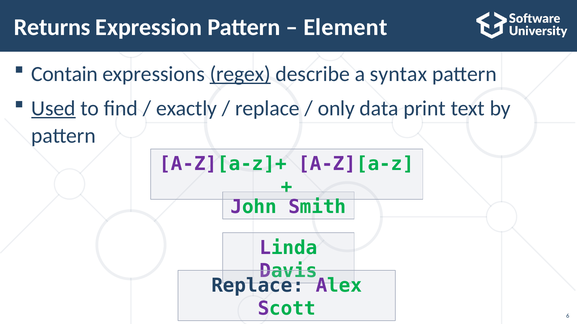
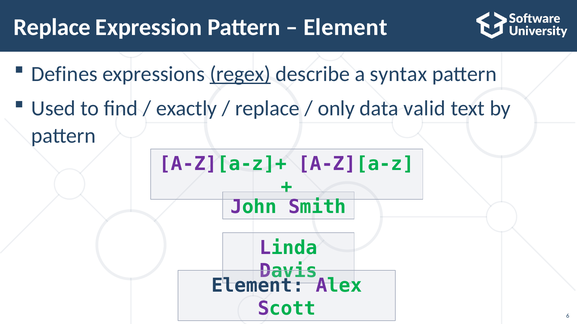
Returns at (52, 27): Returns -> Replace
Contain: Contain -> Defines
Used underline: present -> none
print: print -> valid
Replace at (258, 286): Replace -> Element
